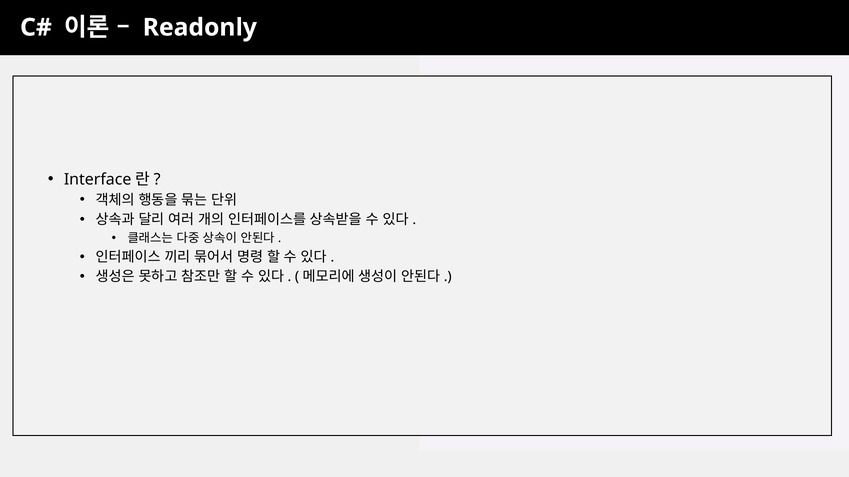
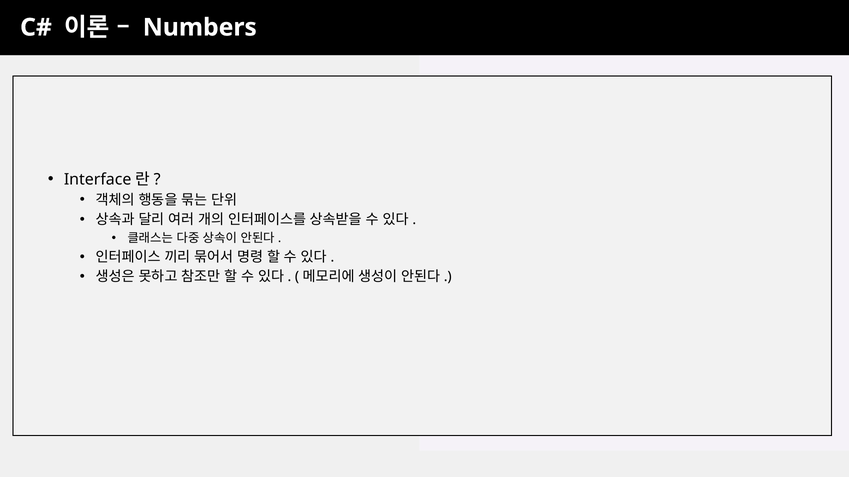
Readonly: Readonly -> Numbers
